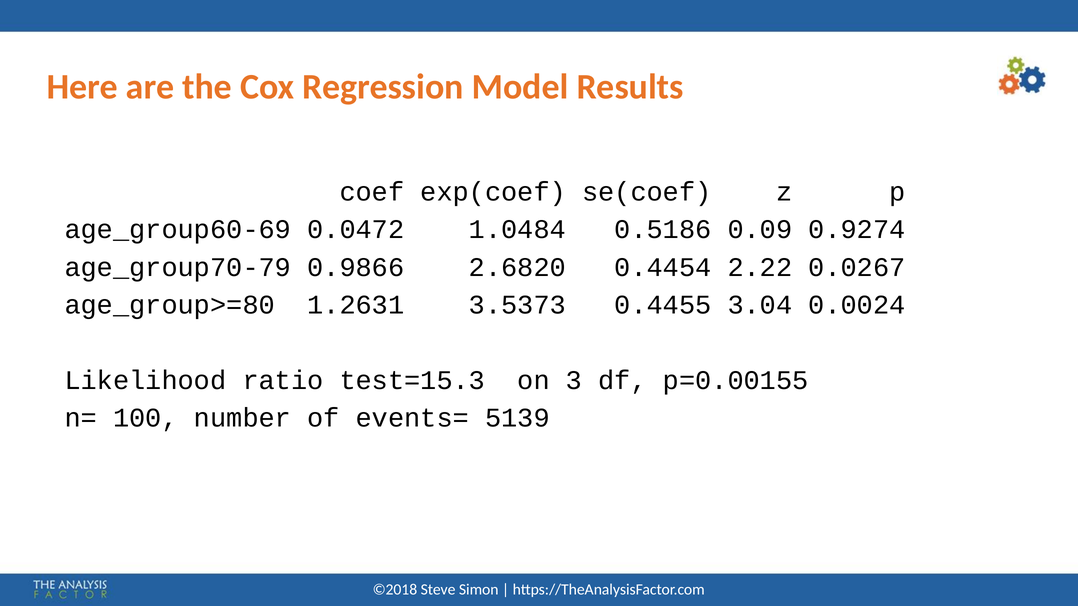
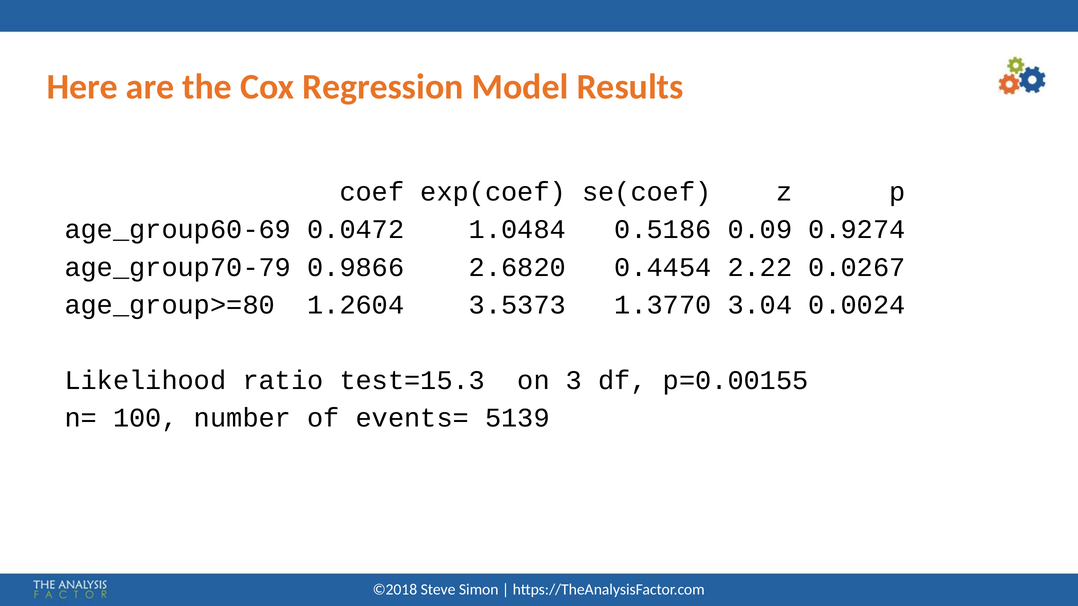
1.2631: 1.2631 -> 1.2604
0.4455: 0.4455 -> 1.3770
